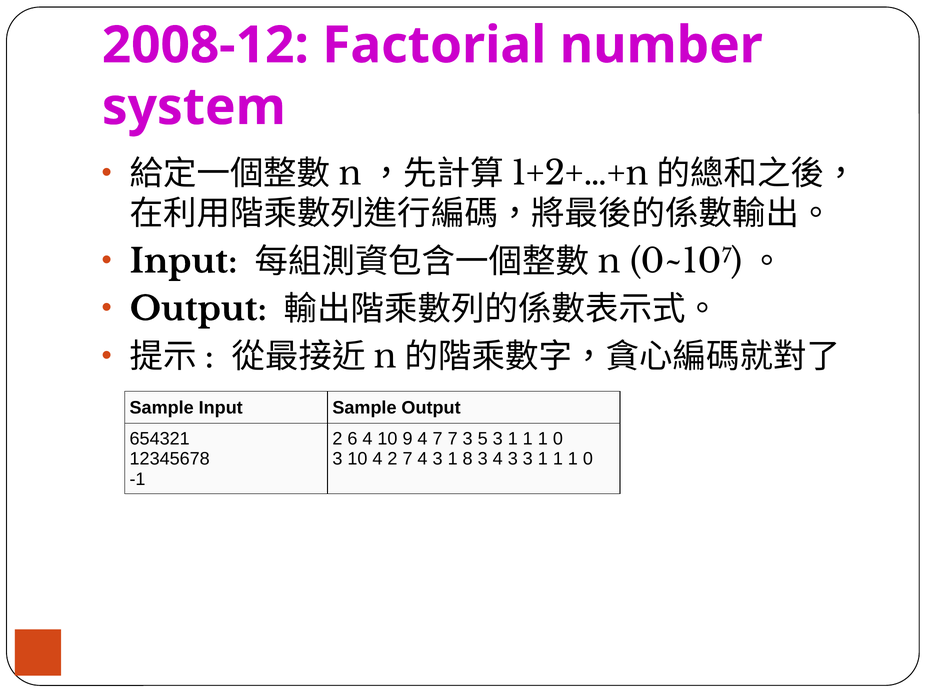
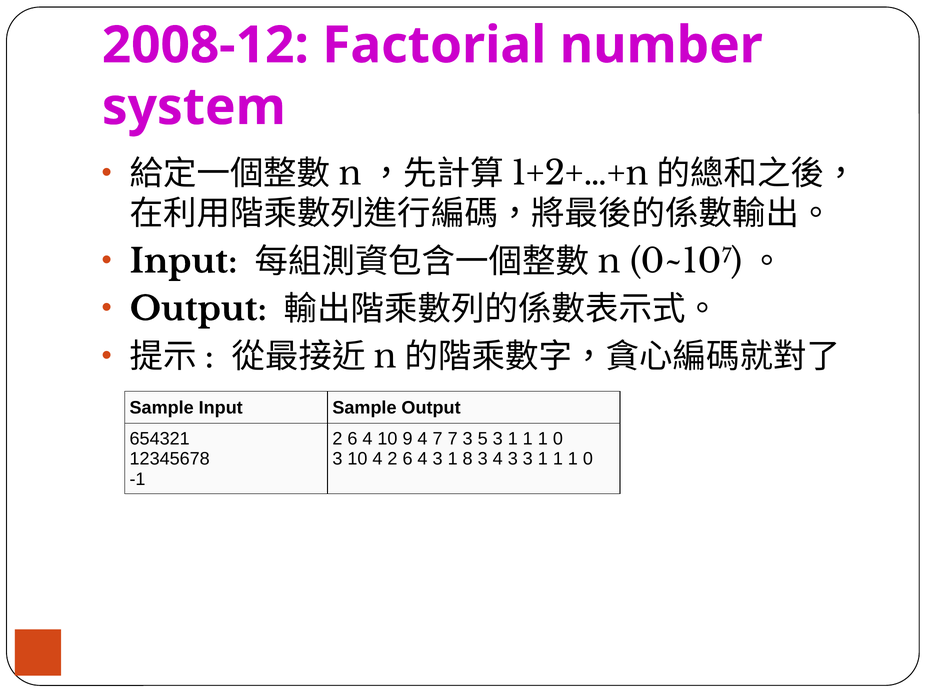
4 2 7: 7 -> 6
